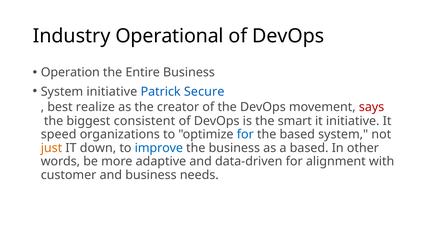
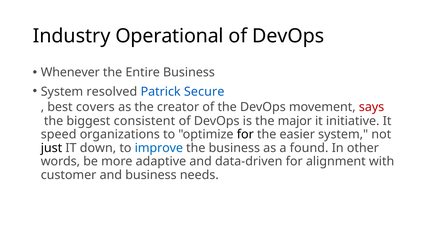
Operation: Operation -> Whenever
System initiative: initiative -> resolved
realize: realize -> covers
smart: smart -> major
for at (245, 135) colour: blue -> black
the based: based -> easier
just colour: orange -> black
a based: based -> found
